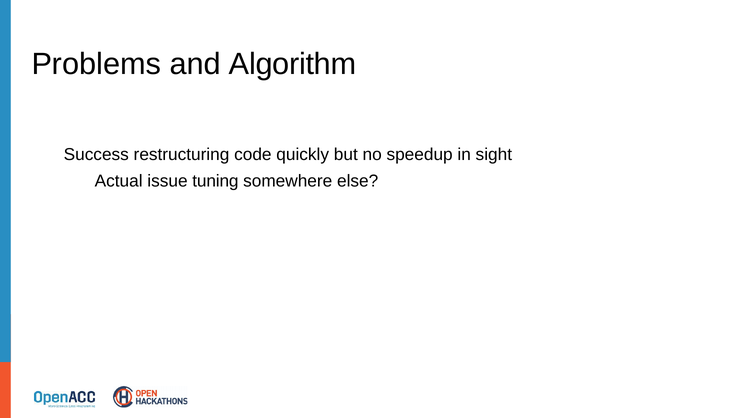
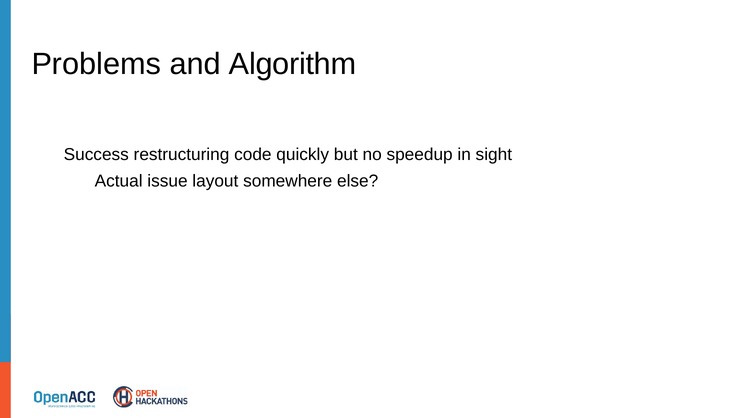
tuning: tuning -> layout
